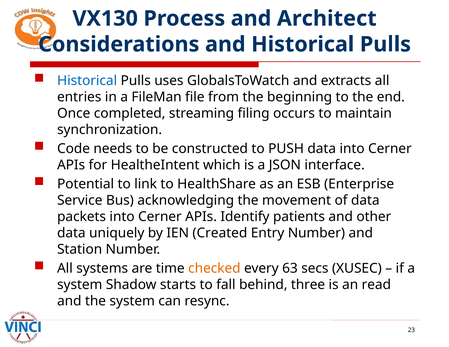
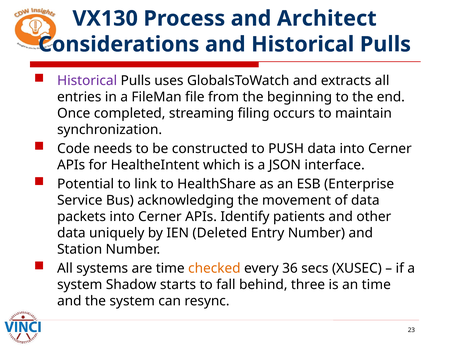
Historical at (87, 81) colour: blue -> purple
Created: Created -> Deleted
63: 63 -> 36
an read: read -> time
